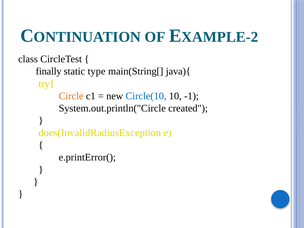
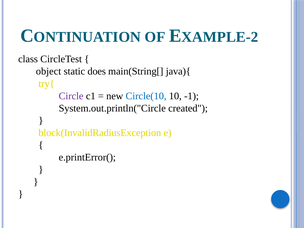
finally: finally -> object
type: type -> does
Circle colour: orange -> purple
does(InvalidRadiusException: does(InvalidRadiusException -> block(InvalidRadiusException
